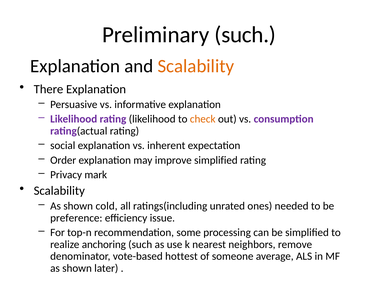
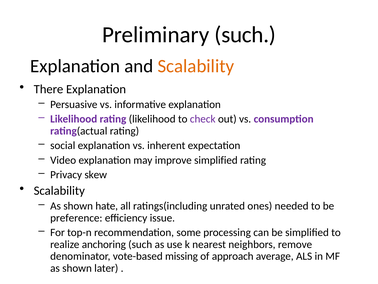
check colour: orange -> purple
Order: Order -> Video
mark: mark -> skew
cold: cold -> hate
hottest: hottest -> missing
someone: someone -> approach
